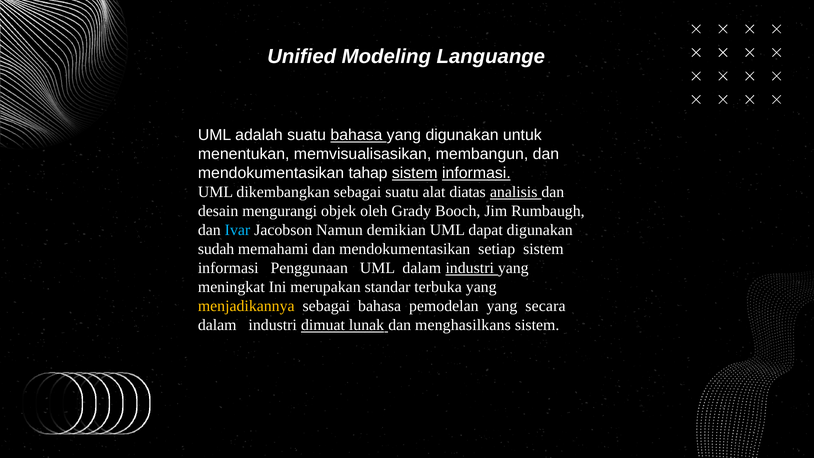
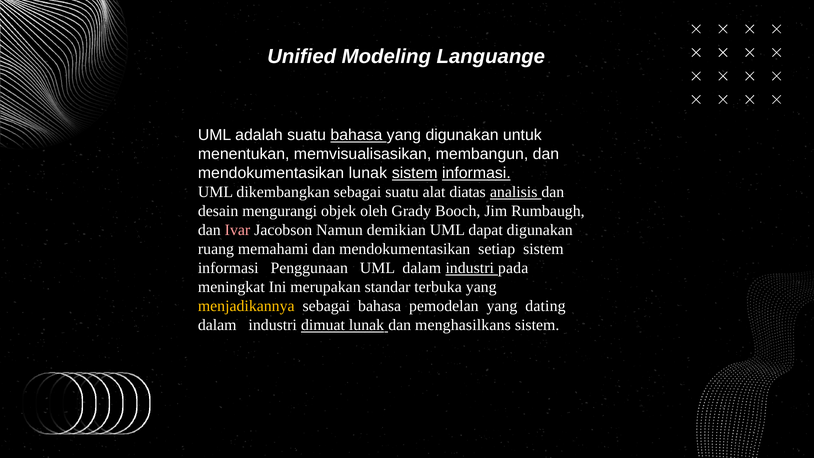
mendokumentasikan tahap: tahap -> lunak
Ivar colour: light blue -> pink
sudah: sudah -> ruang
industri yang: yang -> pada
secara: secara -> dating
